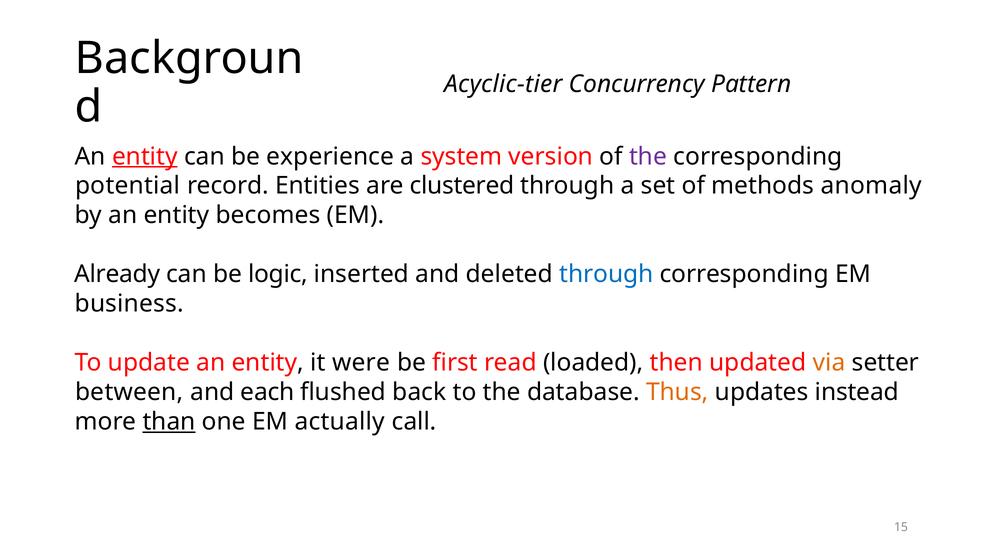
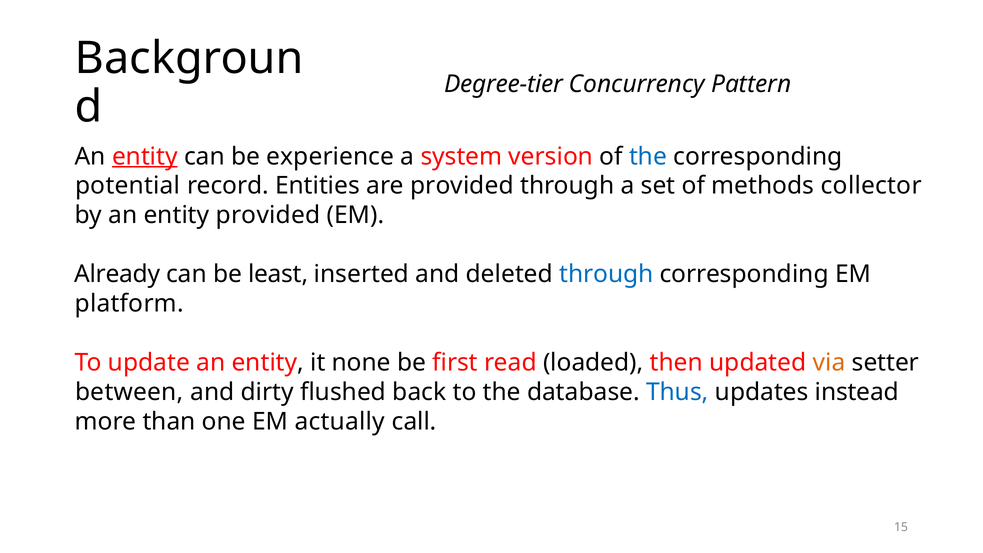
Acyclic-tier: Acyclic-tier -> Degree-tier
the at (648, 156) colour: purple -> blue
are clustered: clustered -> provided
anomaly: anomaly -> collector
entity becomes: becomes -> provided
logic: logic -> least
business: business -> platform
were: were -> none
each: each -> dirty
Thus colour: orange -> blue
than underline: present -> none
